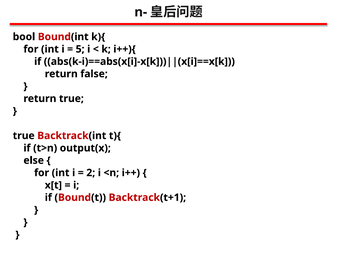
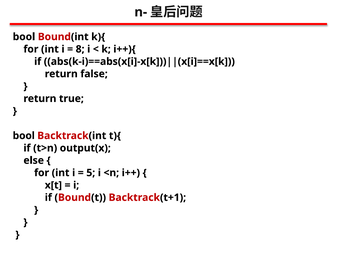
5: 5 -> 8
true at (24, 136): true -> bool
2: 2 -> 5
